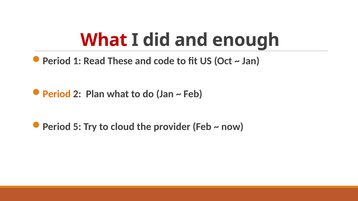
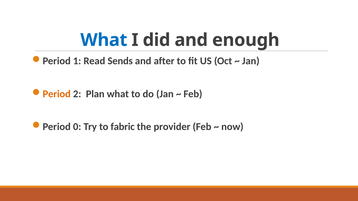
What at (104, 40) colour: red -> blue
These: These -> Sends
code: code -> after
5: 5 -> 0
cloud: cloud -> fabric
